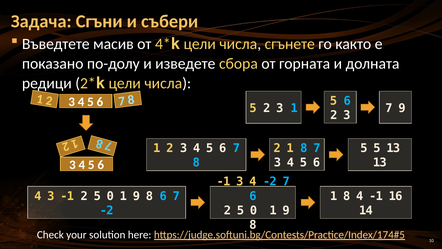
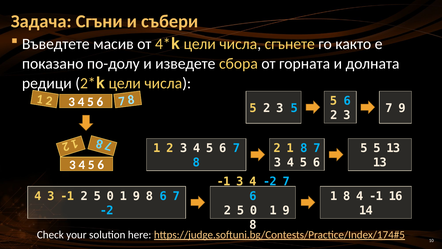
3 1: 1 -> 5
